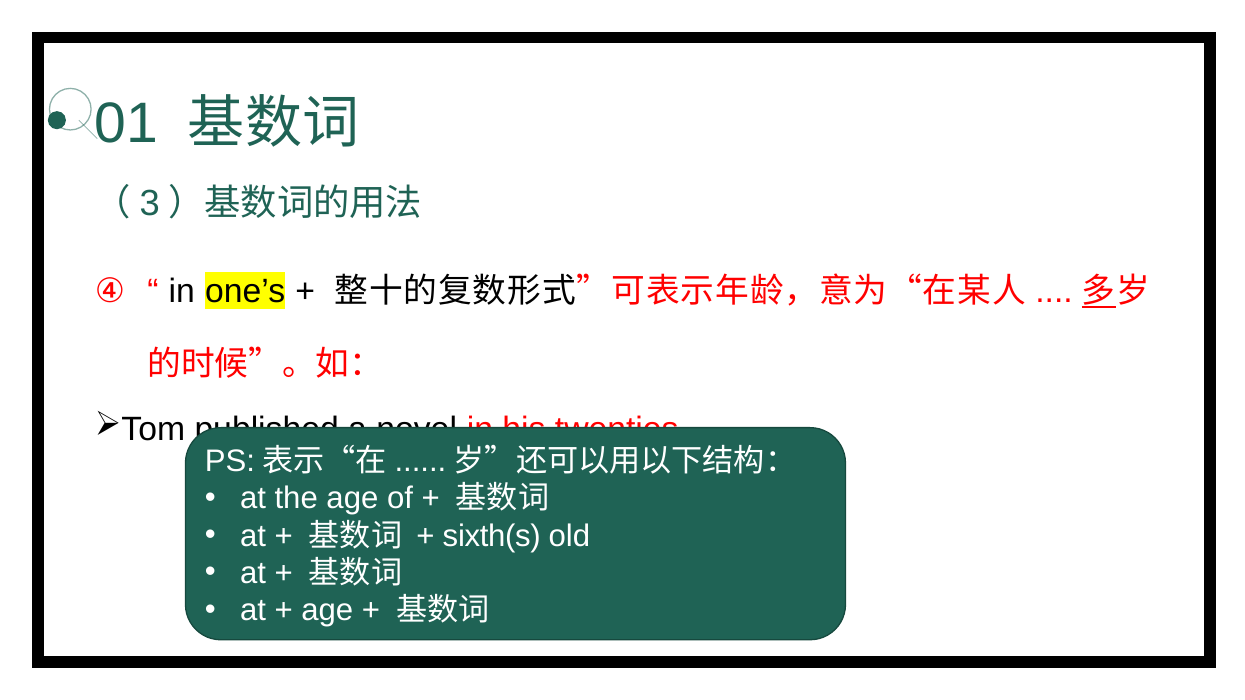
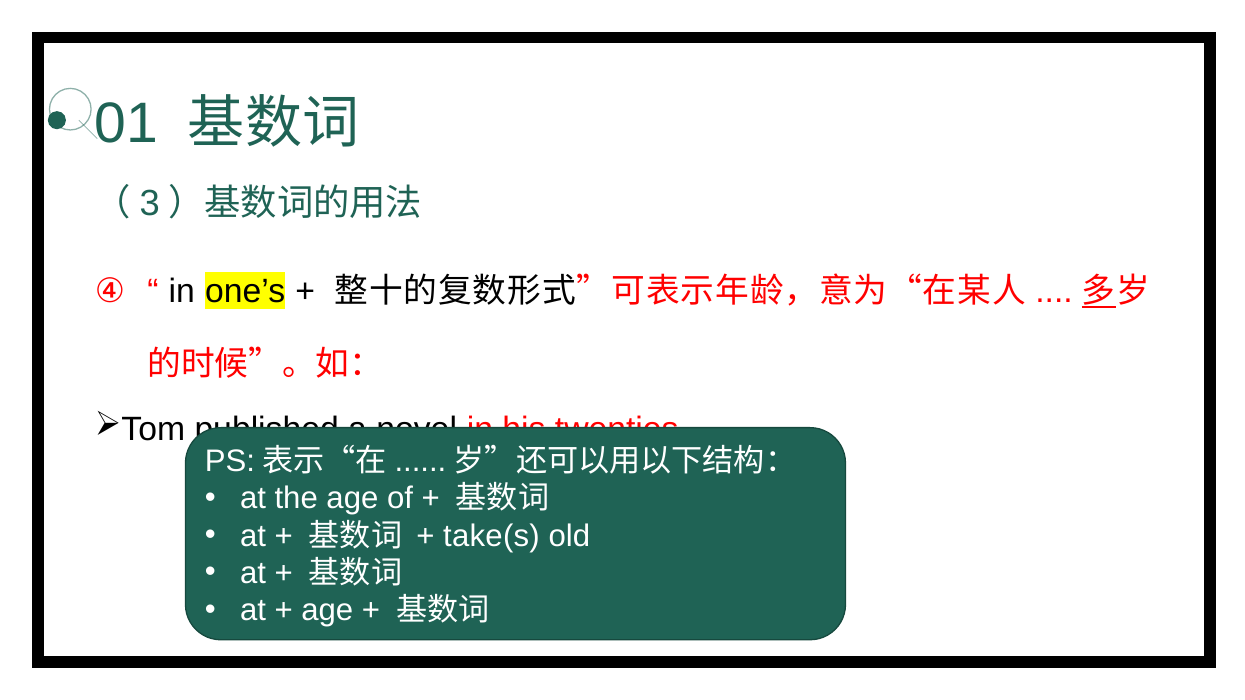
sixth(s: sixth(s -> take(s
